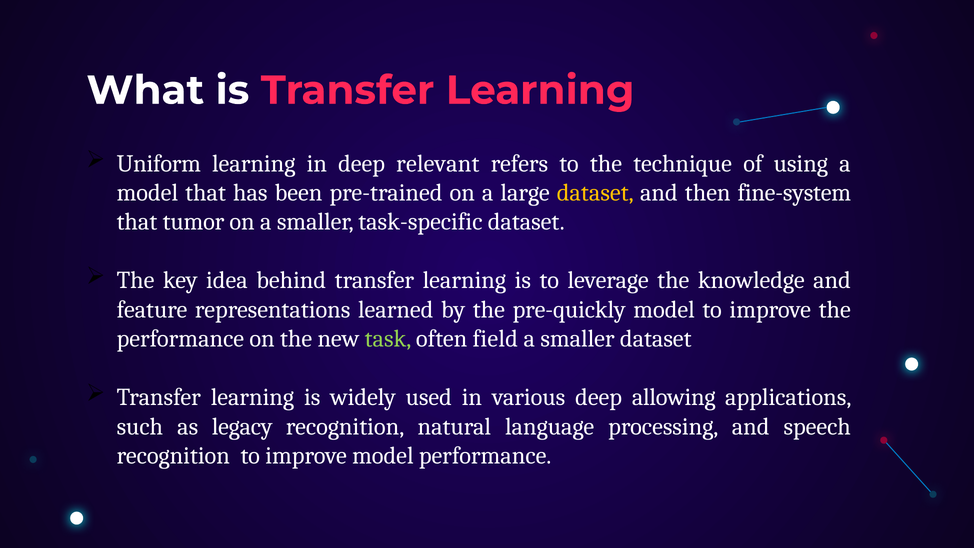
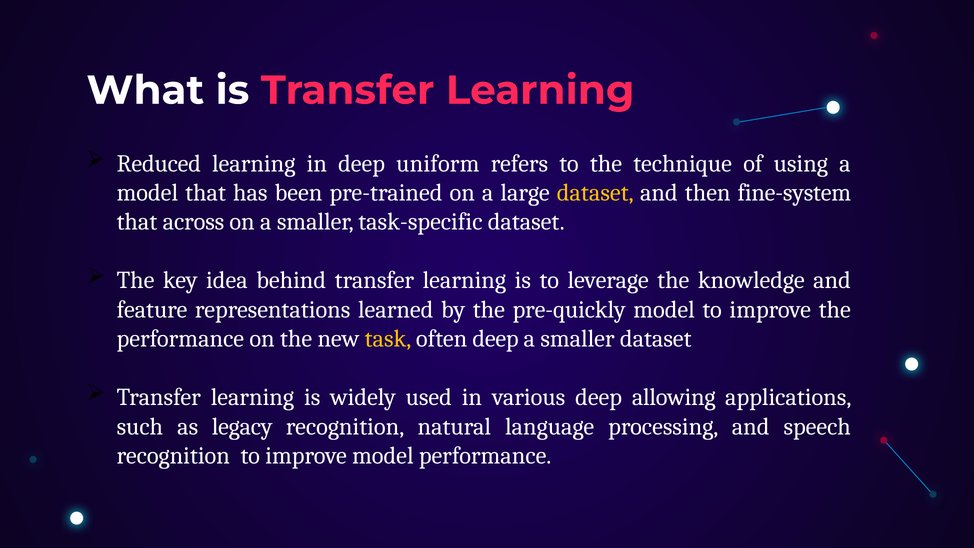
Uniform: Uniform -> Reduced
relevant: relevant -> uniform
tumor: tumor -> across
task colour: light green -> yellow
often field: field -> deep
